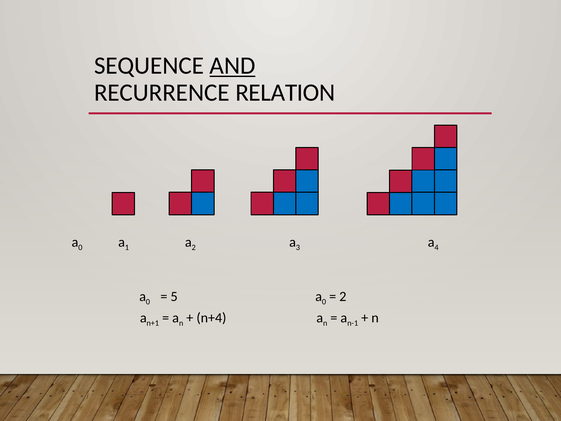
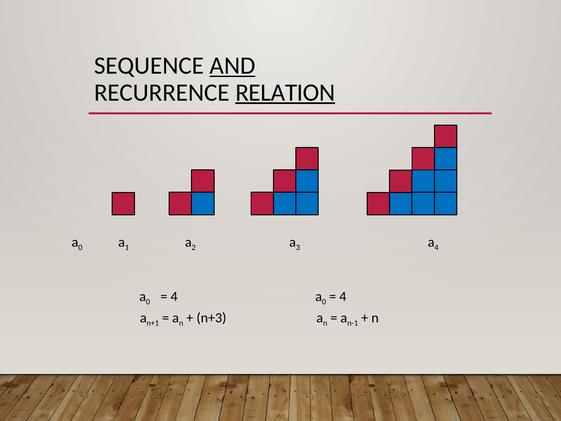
RELATION underline: none -> present
5 at (174, 296): 5 -> 4
2 at (343, 296): 2 -> 4
n+4: n+4 -> n+3
